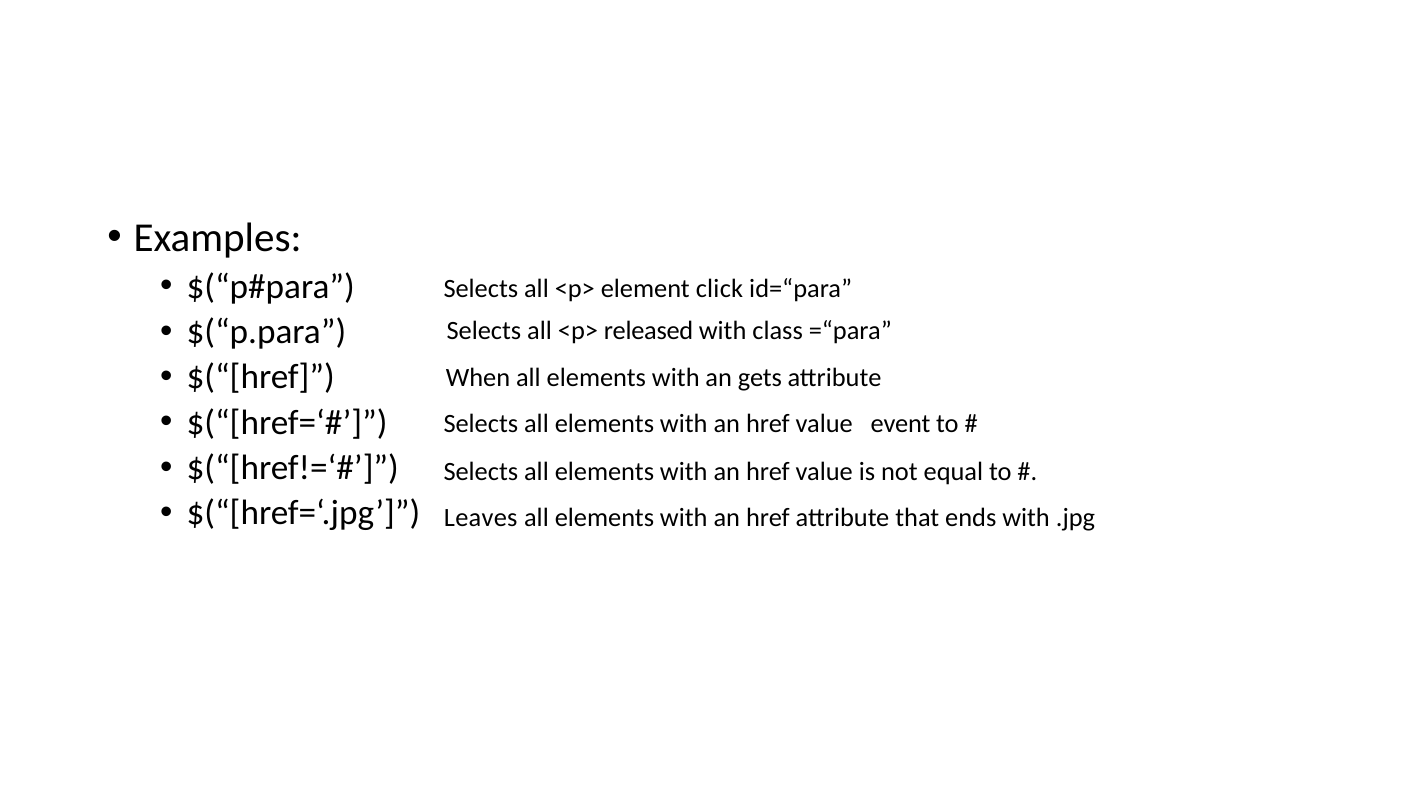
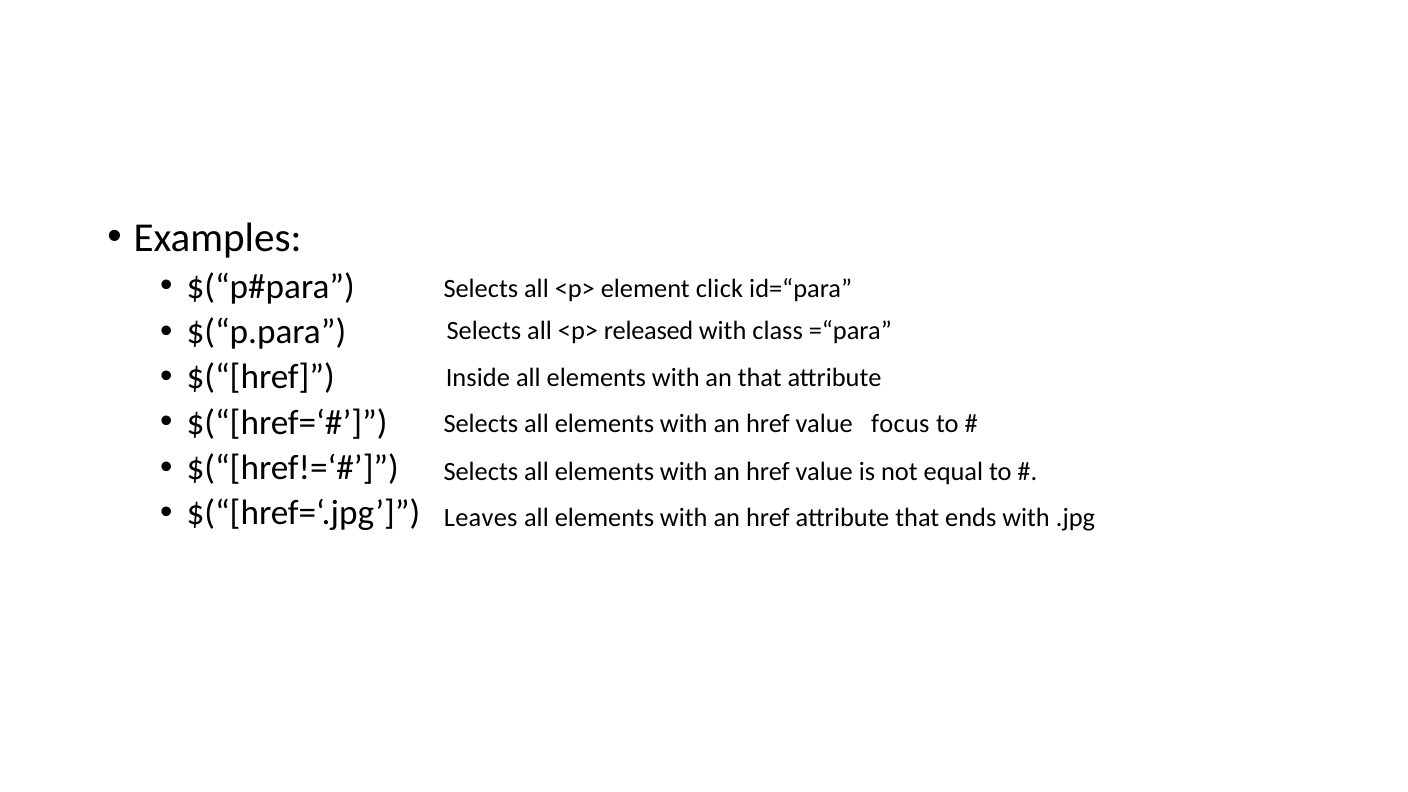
When: When -> Inside
an gets: gets -> that
event: event -> focus
